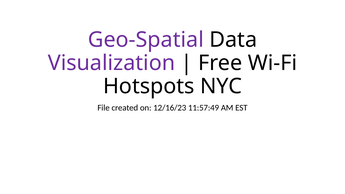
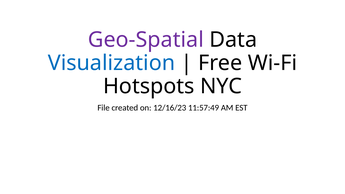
Visualization colour: purple -> blue
